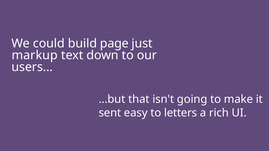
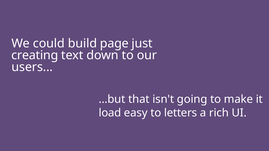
markup: markup -> creating
sent: sent -> load
